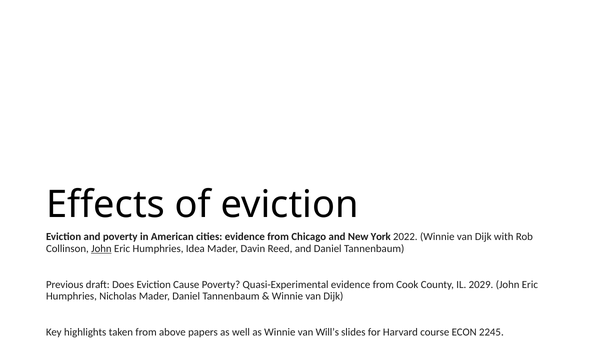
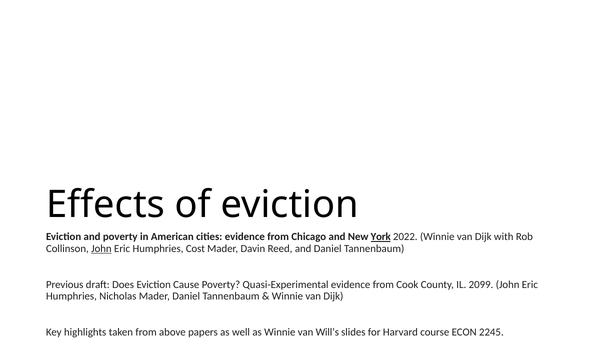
York underline: none -> present
Idea: Idea -> Cost
2029: 2029 -> 2099
